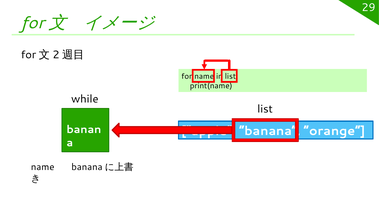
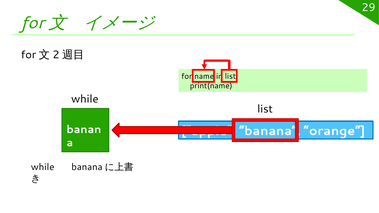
name at (43, 167): name -> while
